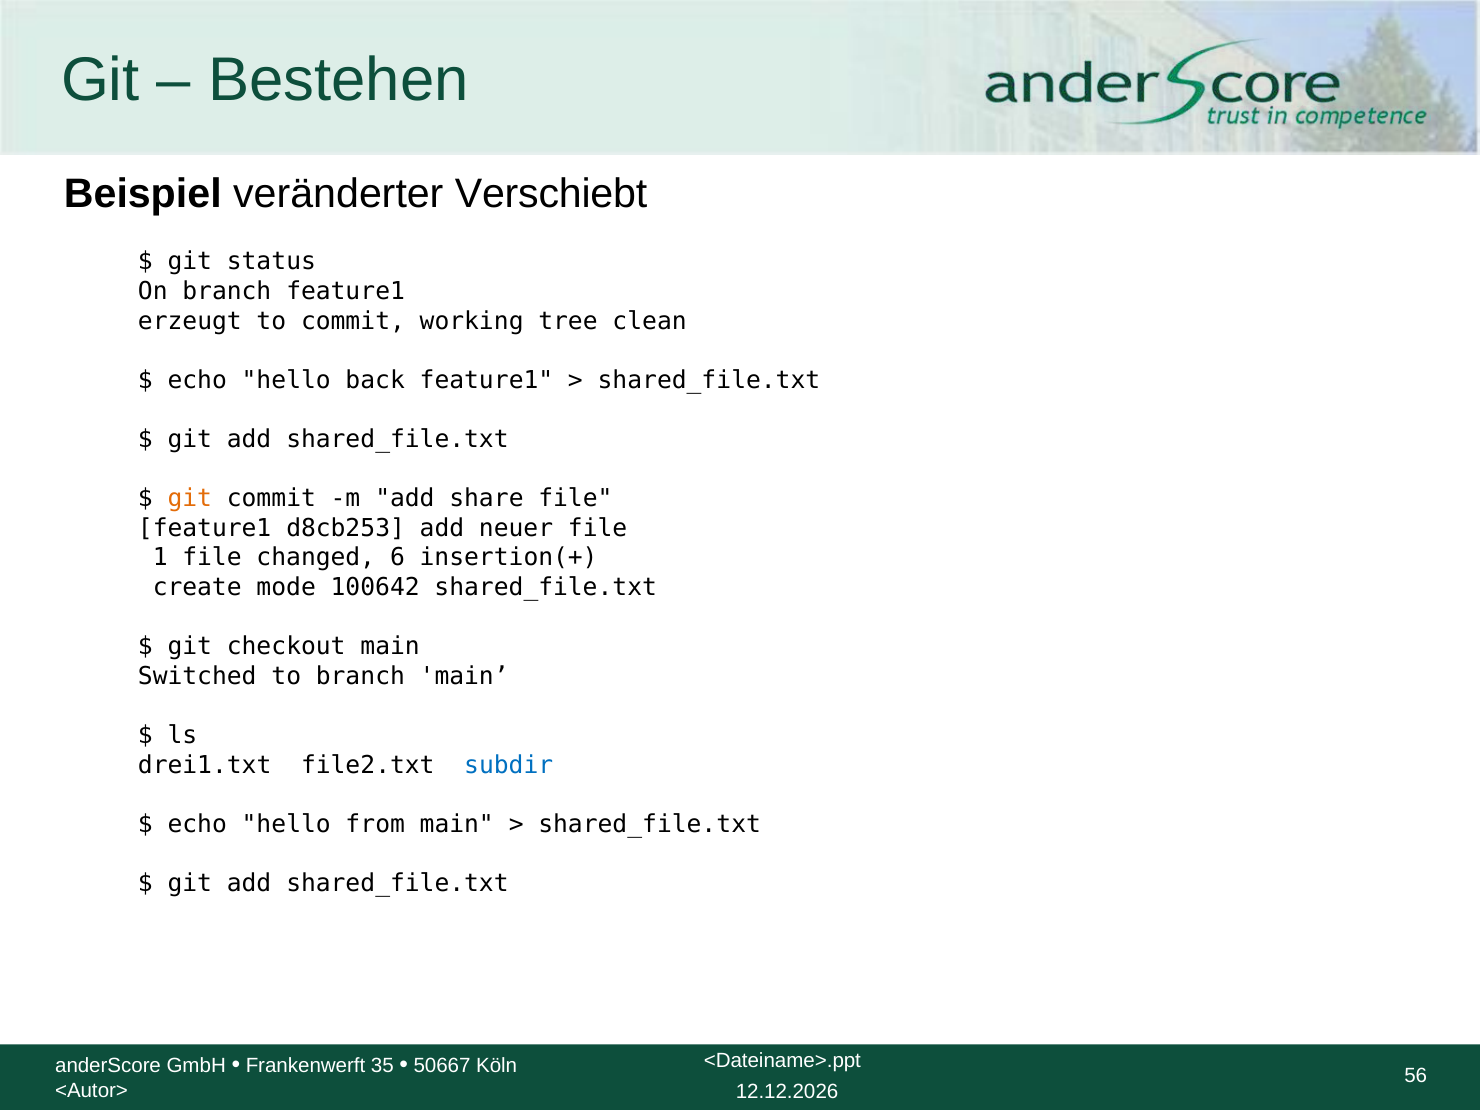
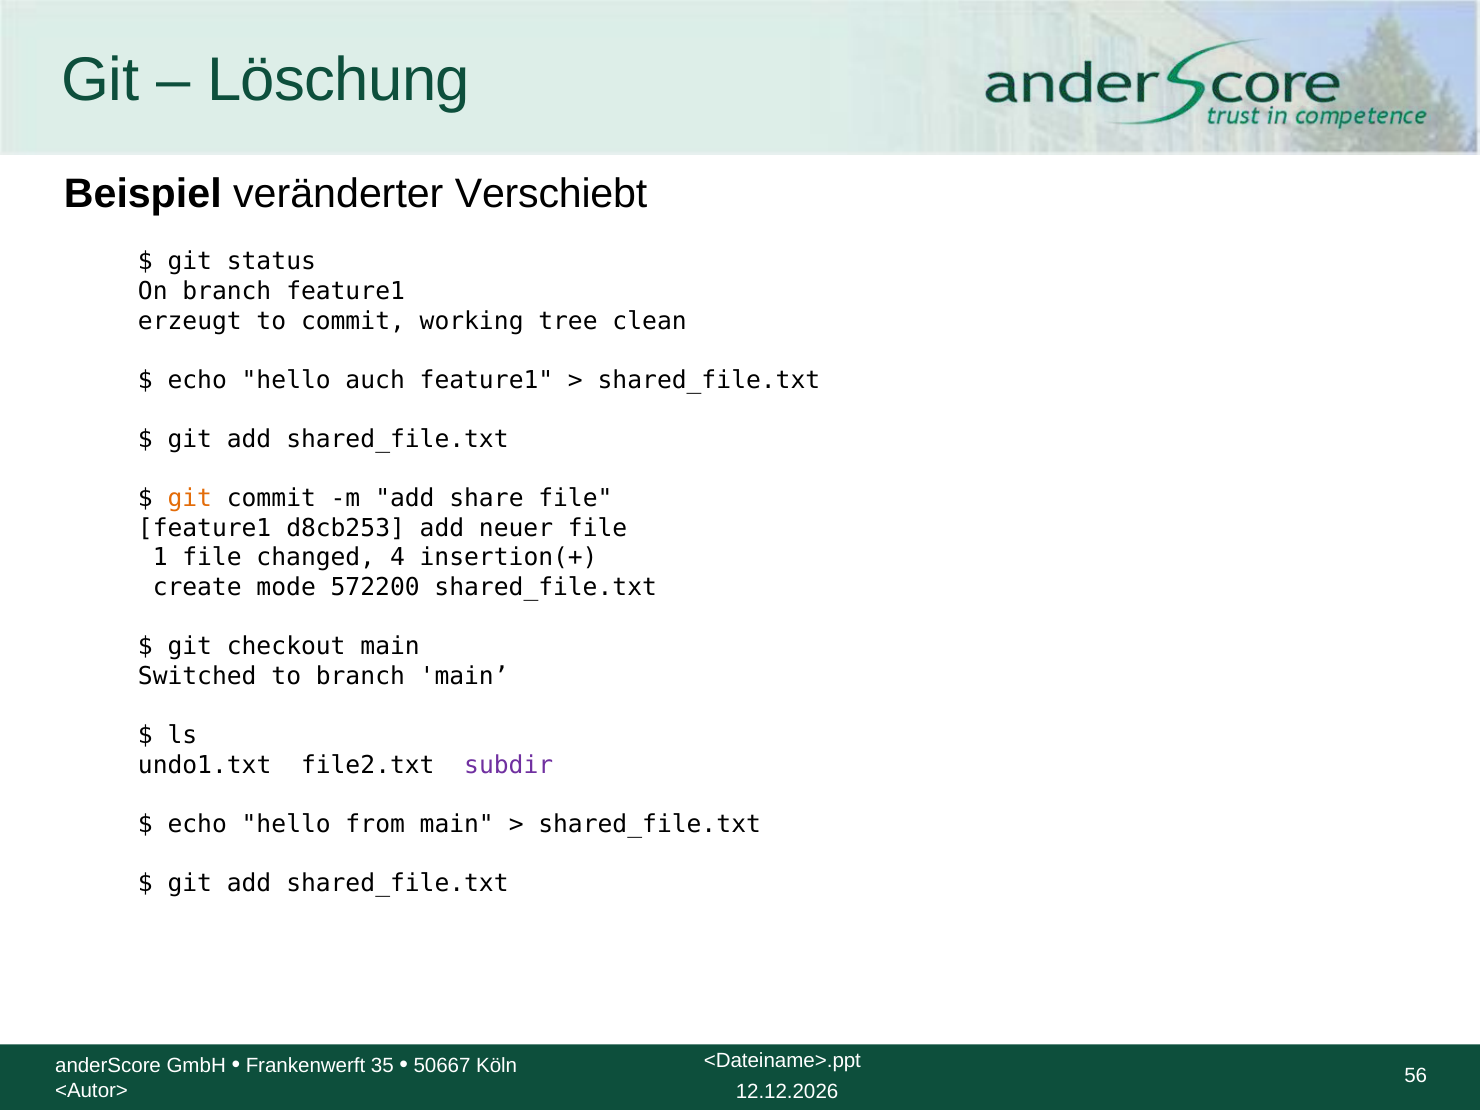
Bestehen: Bestehen -> Löschung
back: back -> auch
6: 6 -> 4
100642: 100642 -> 572200
drei1.txt: drei1.txt -> undo1.txt
subdir colour: blue -> purple
